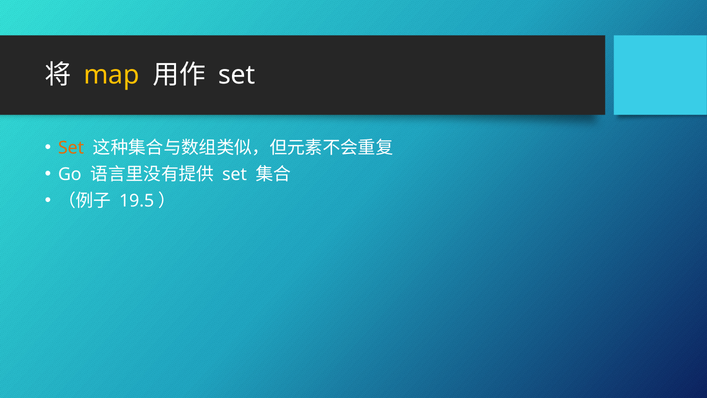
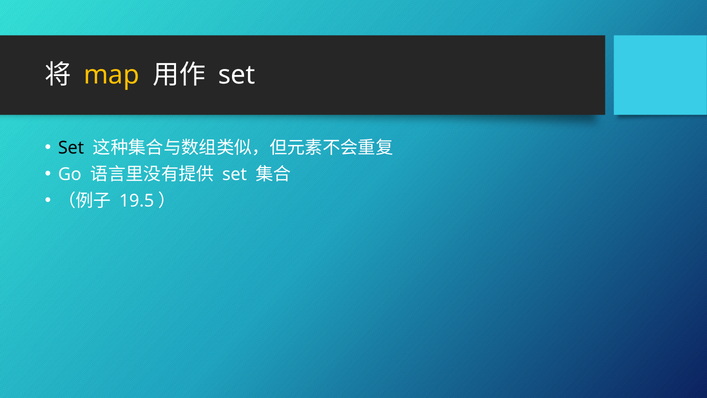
Set at (71, 148) colour: orange -> black
